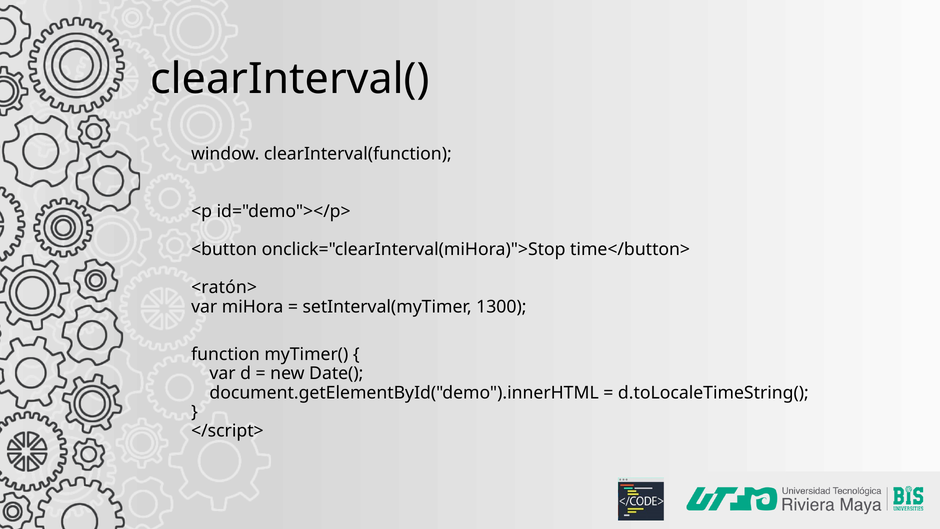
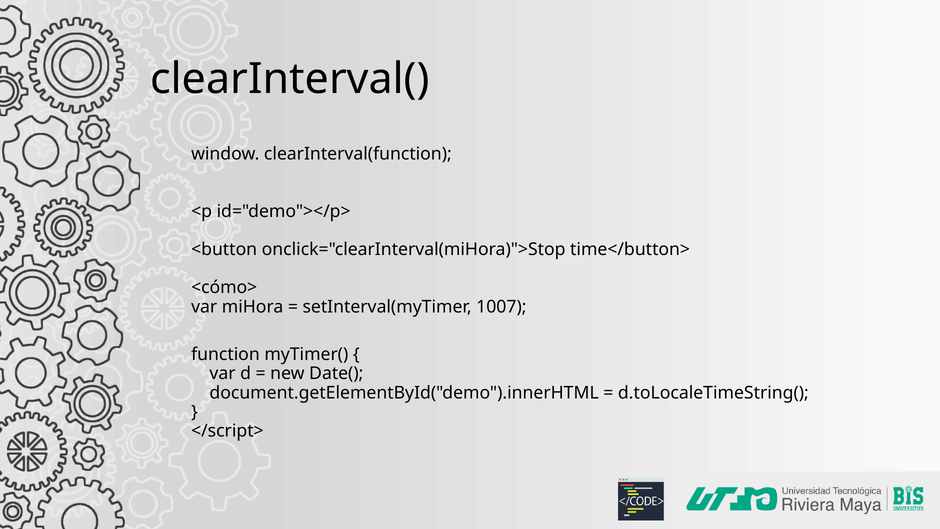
<ratón>: <ratón> -> <cómo>
1300: 1300 -> 1007
